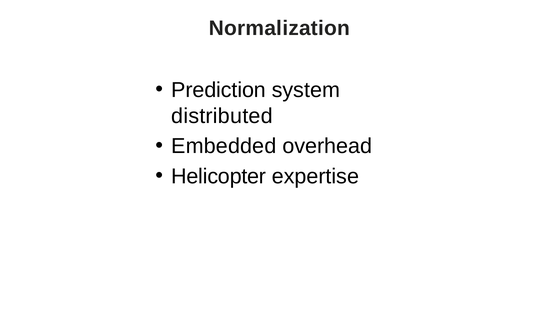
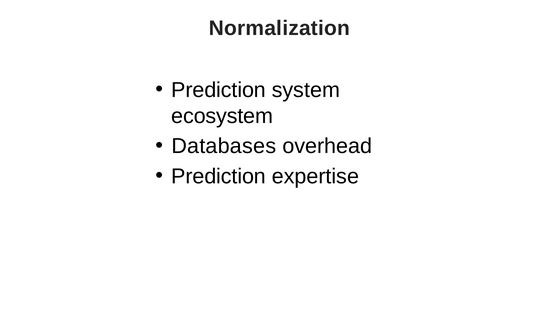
distributed: distributed -> ecosystem
Embedded: Embedded -> Databases
Helicopter at (219, 176): Helicopter -> Prediction
